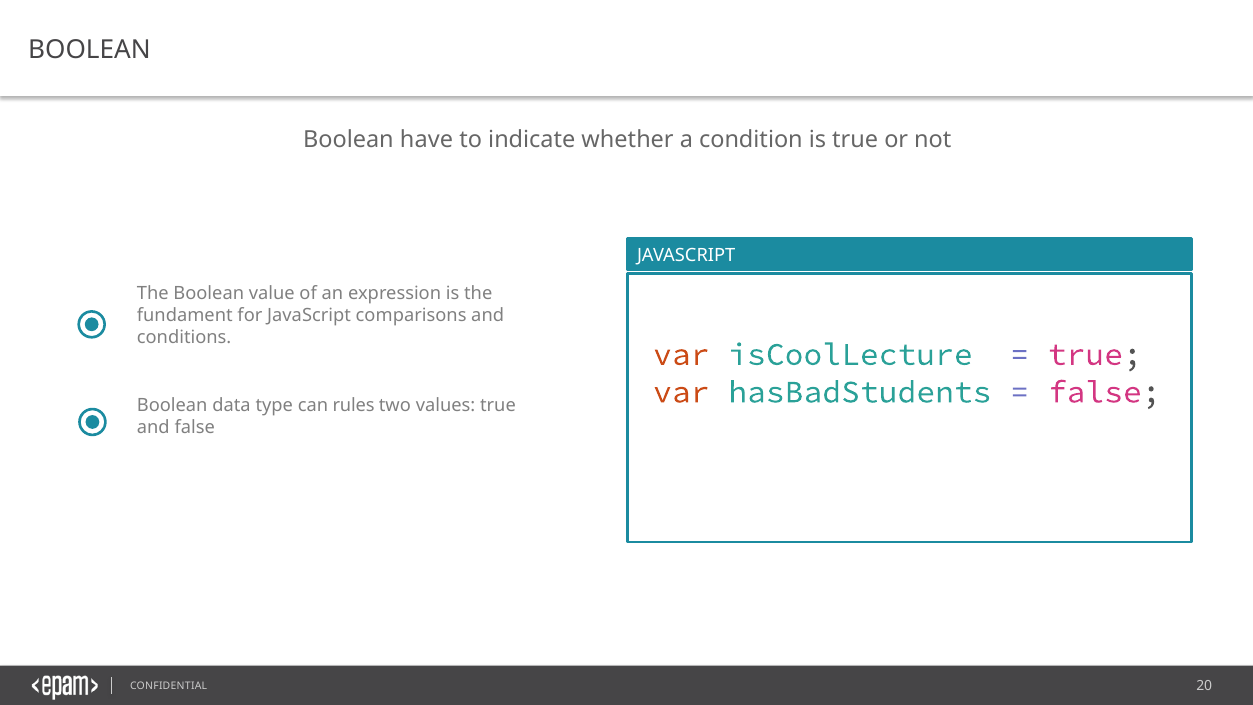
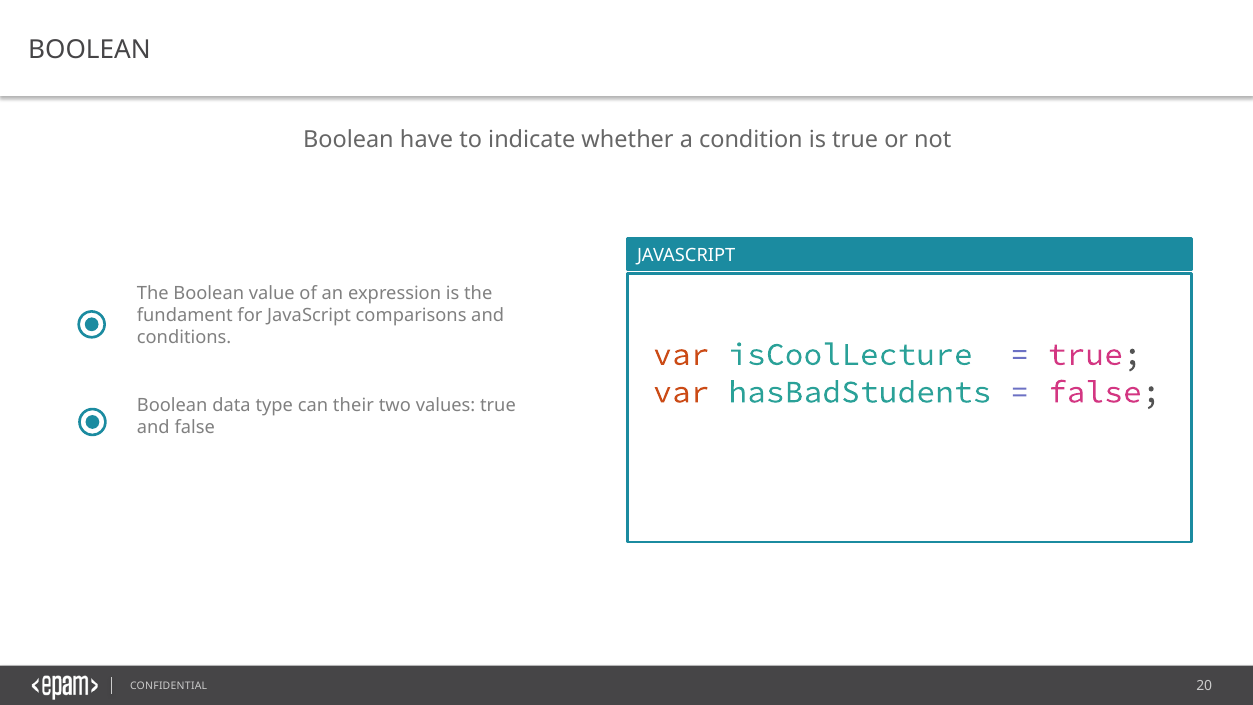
rules: rules -> their
